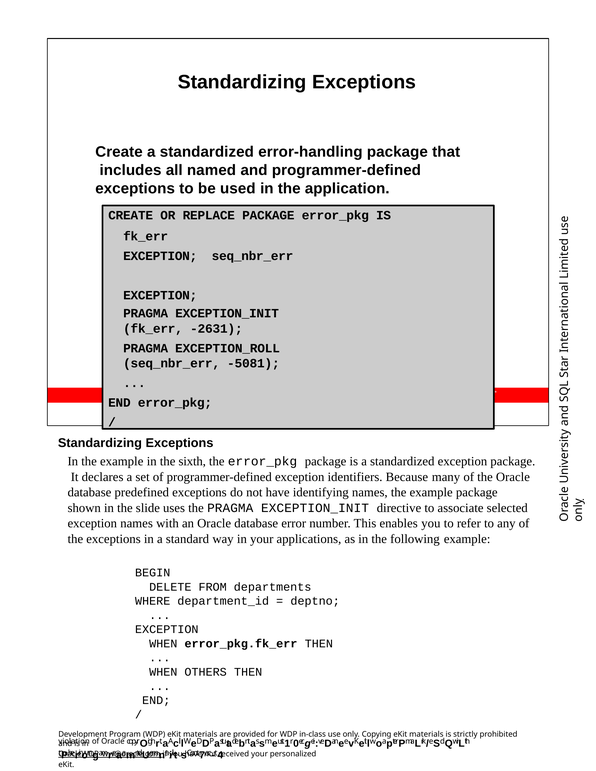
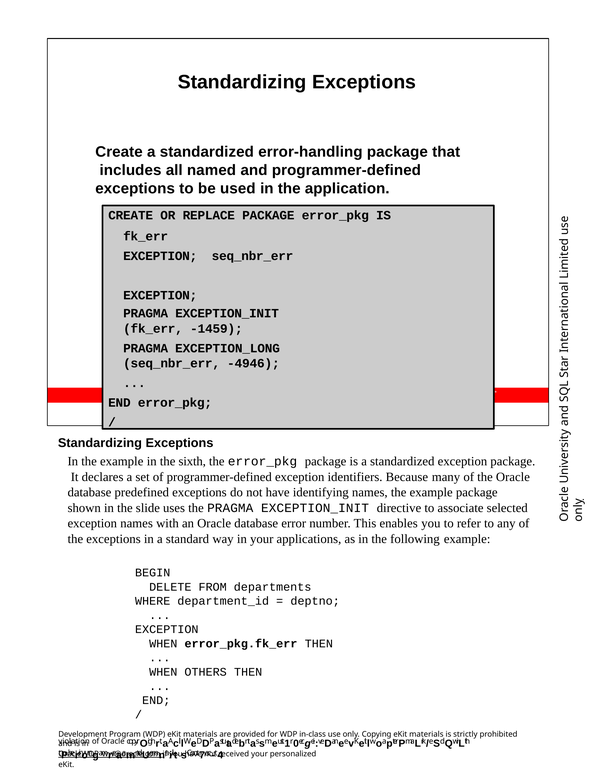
-2631: -2631 -> -1459
EXCEPTION_ROLL: EXCEPTION_ROLL -> EXCEPTION_LONG
-5081: -5081 -> -4946
